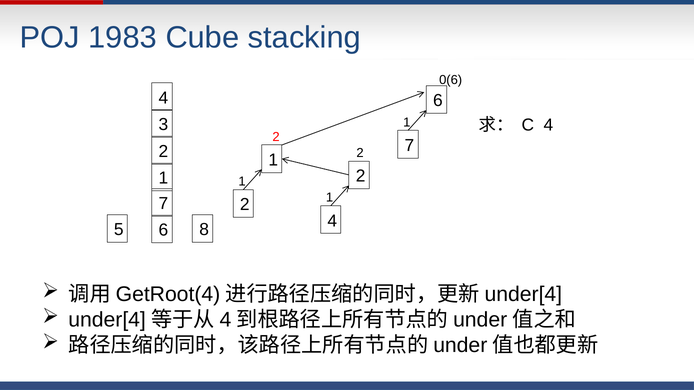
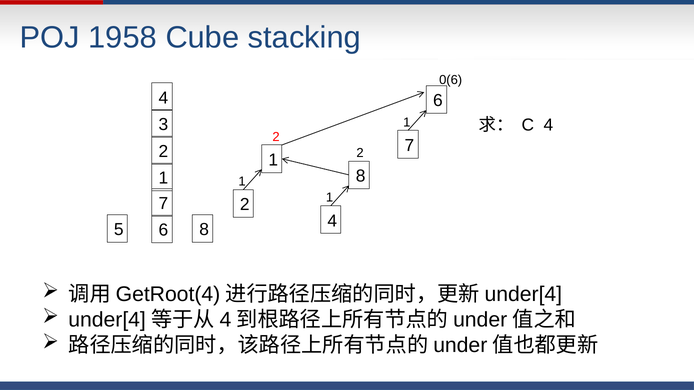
1983: 1983 -> 1958
2 at (361, 176): 2 -> 8
